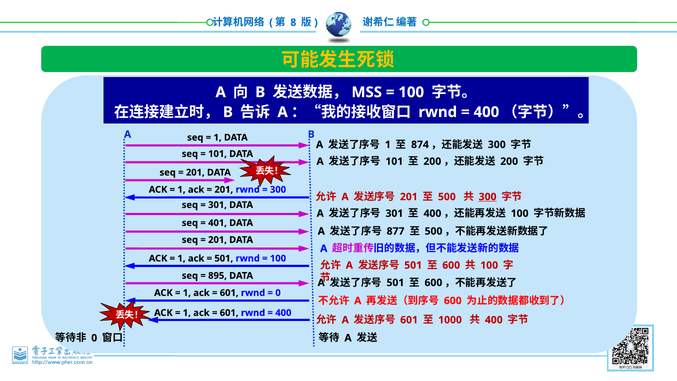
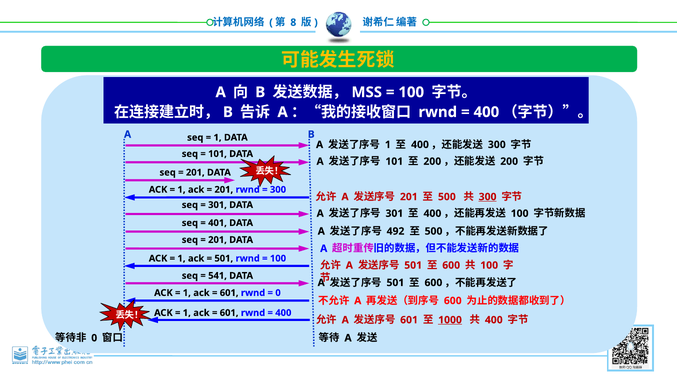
874 at (420, 145): 874 -> 400
877: 877 -> 492
895: 895 -> 541
1000 underline: none -> present
